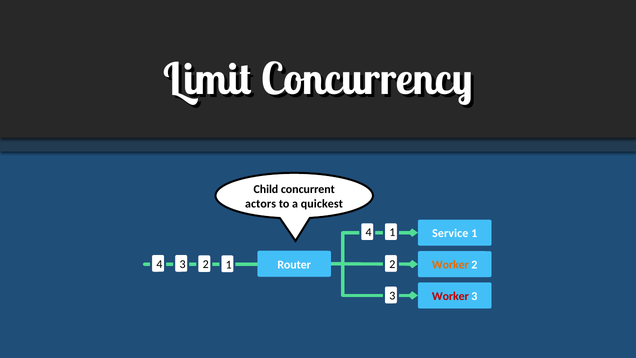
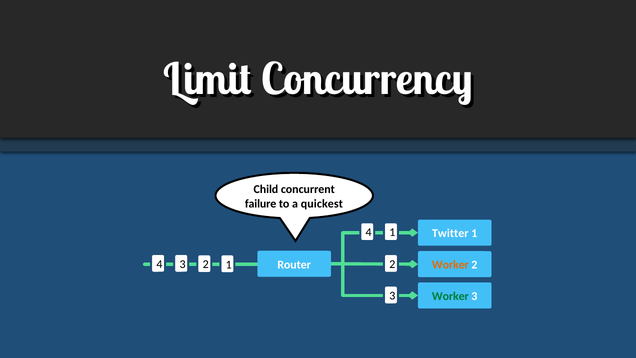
actors: actors -> failure
Service: Service -> Twitter
Worker at (450, 296) colour: red -> green
